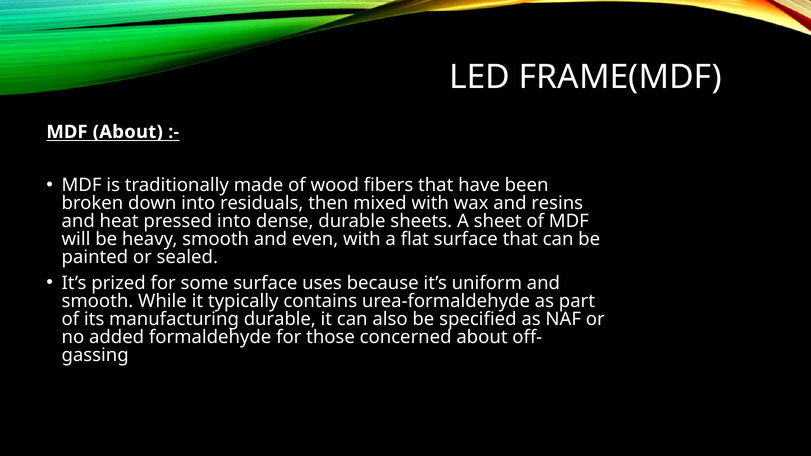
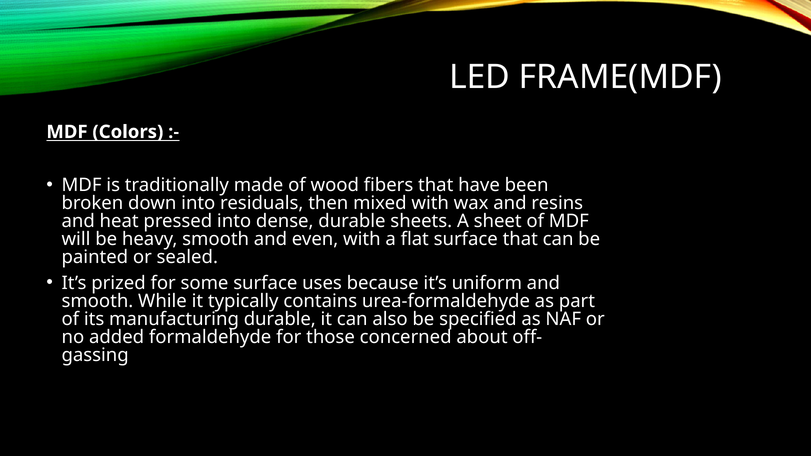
MDF About: About -> Colors
